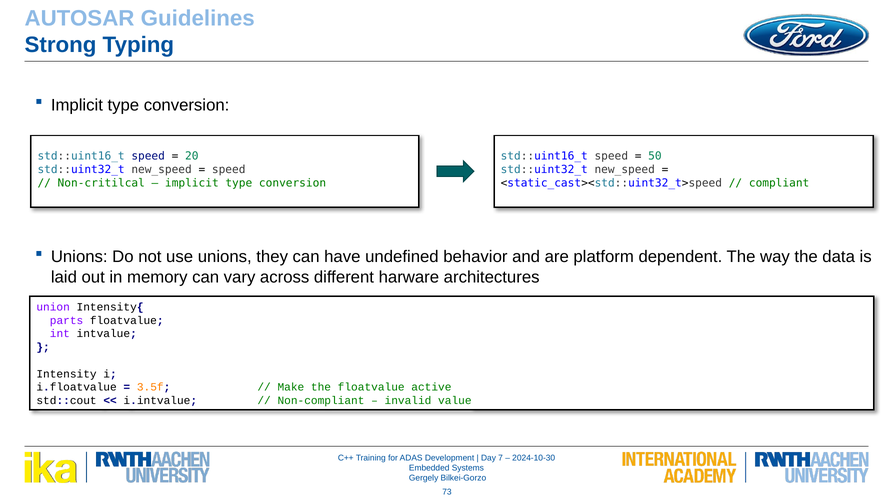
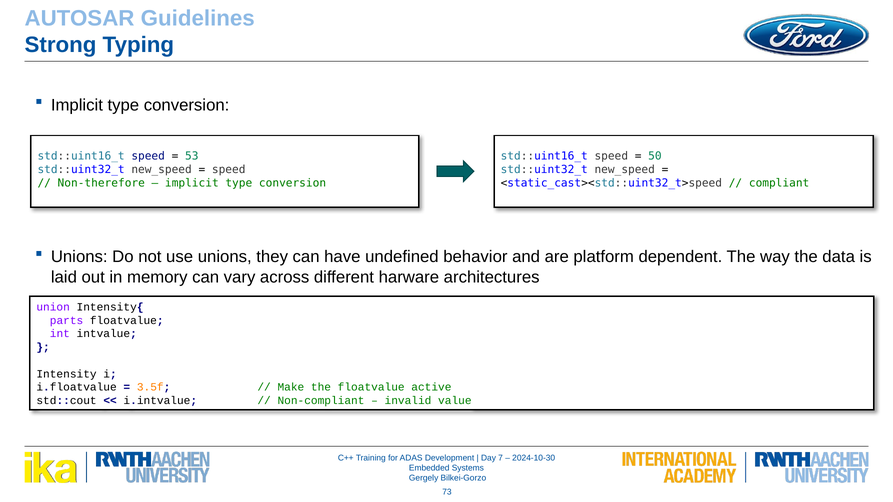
20: 20 -> 53
Non-critilcal: Non-critilcal -> Non-therefore
